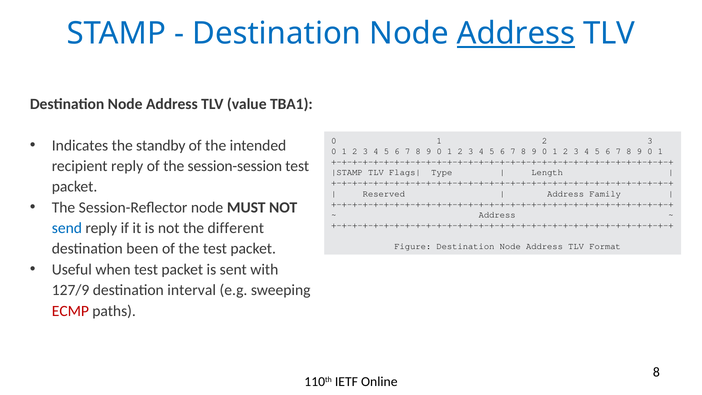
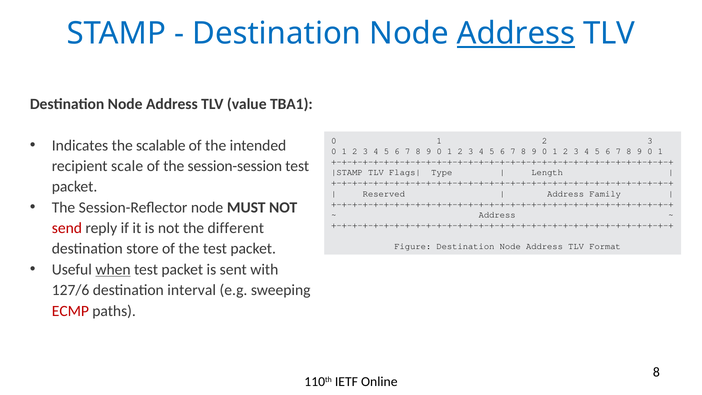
standby: standby -> scalable
recipient reply: reply -> scale
send colour: blue -> red
been: been -> store
when underline: none -> present
127/9: 127/9 -> 127/6
